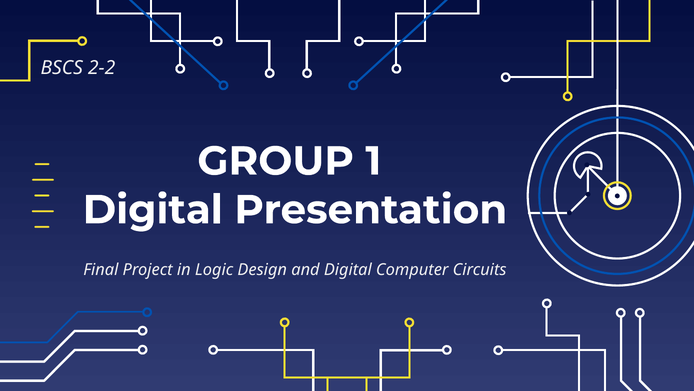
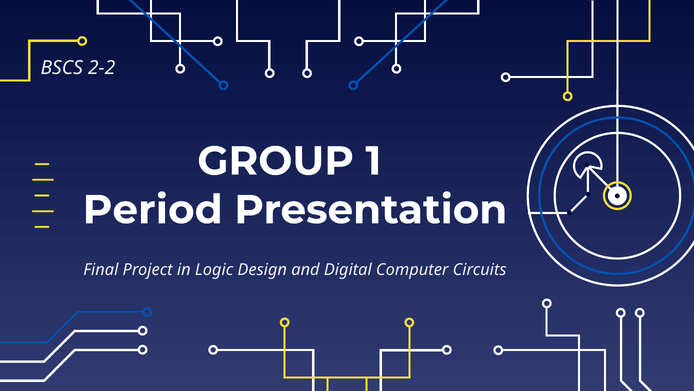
Digital at (153, 210): Digital -> Period
